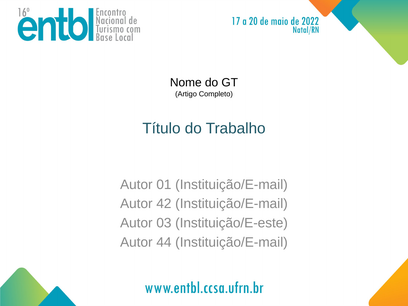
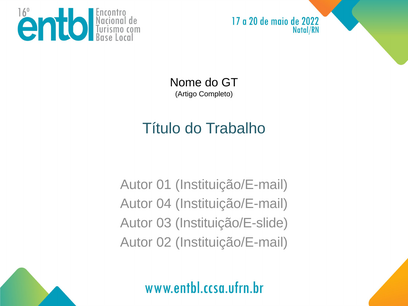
42: 42 -> 04
Instituição/E-este: Instituição/E-este -> Instituição/E-slide
44: 44 -> 02
